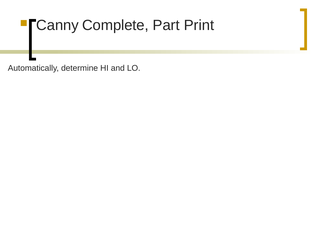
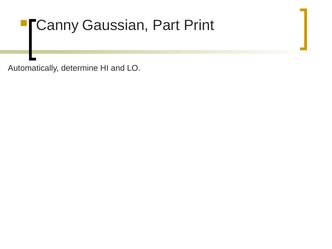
Complete: Complete -> Gaussian
